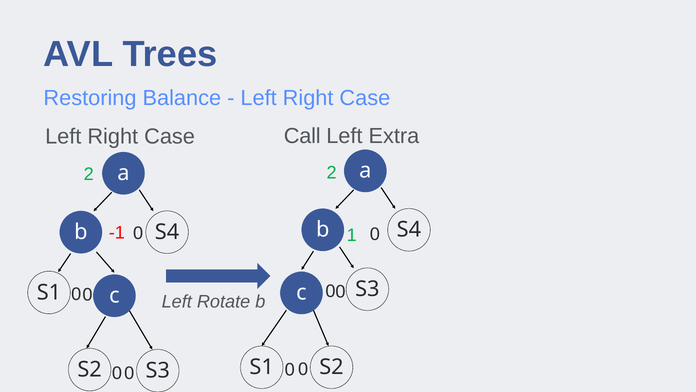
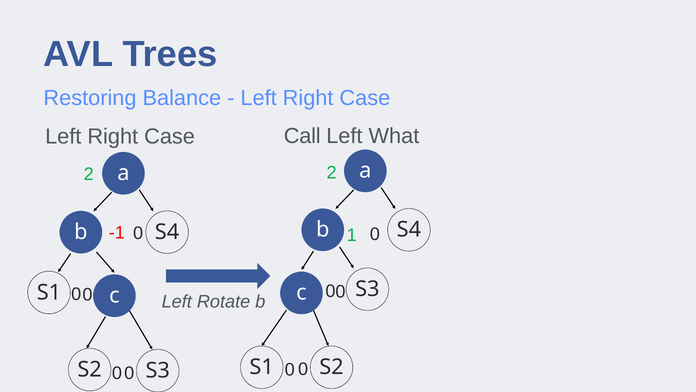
Extra: Extra -> What
